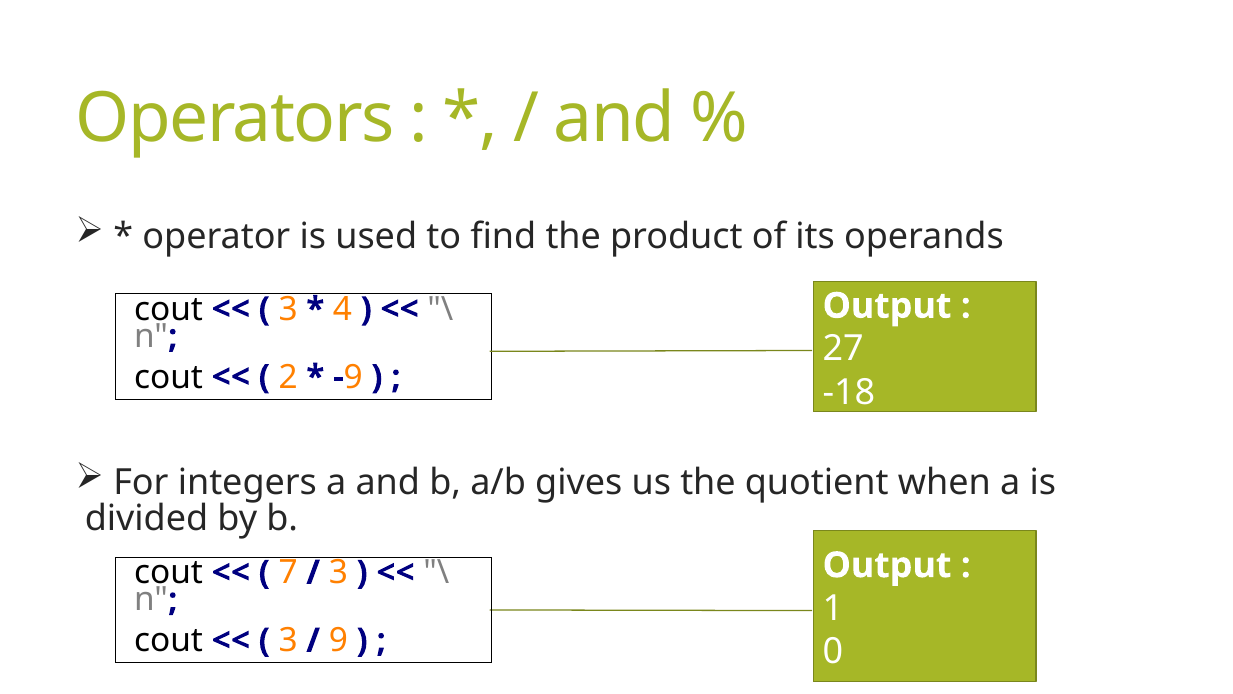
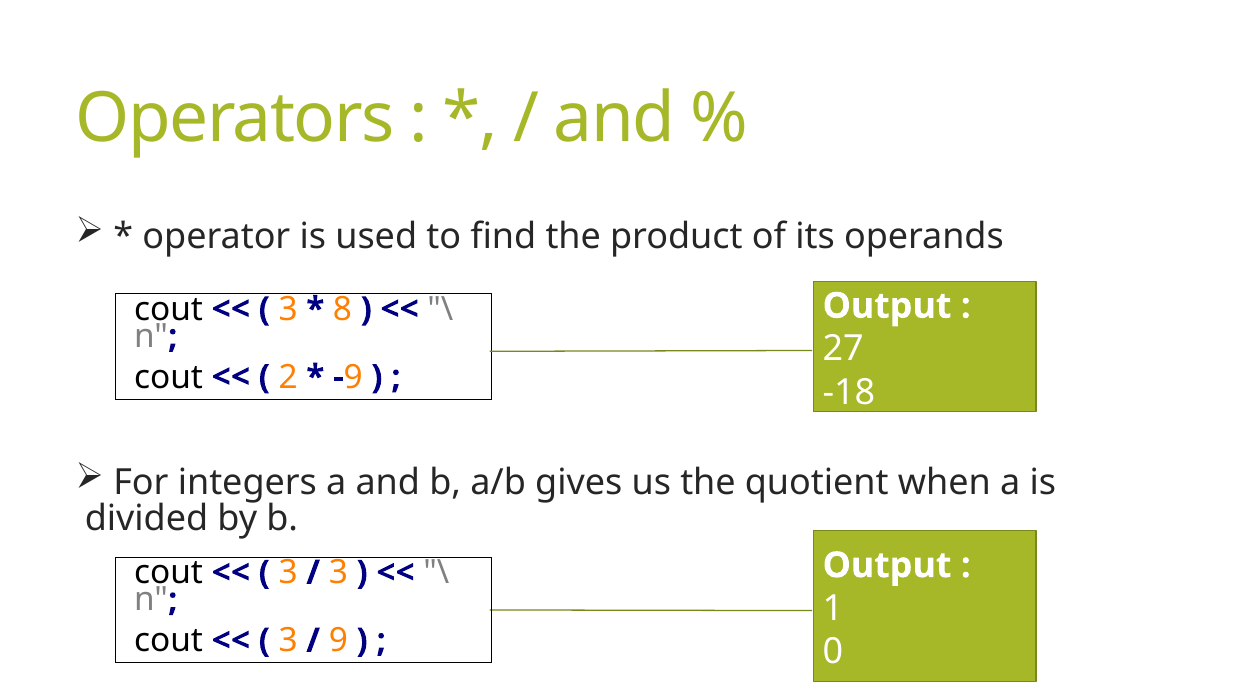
4: 4 -> 8
7 at (288, 572): 7 -> 3
